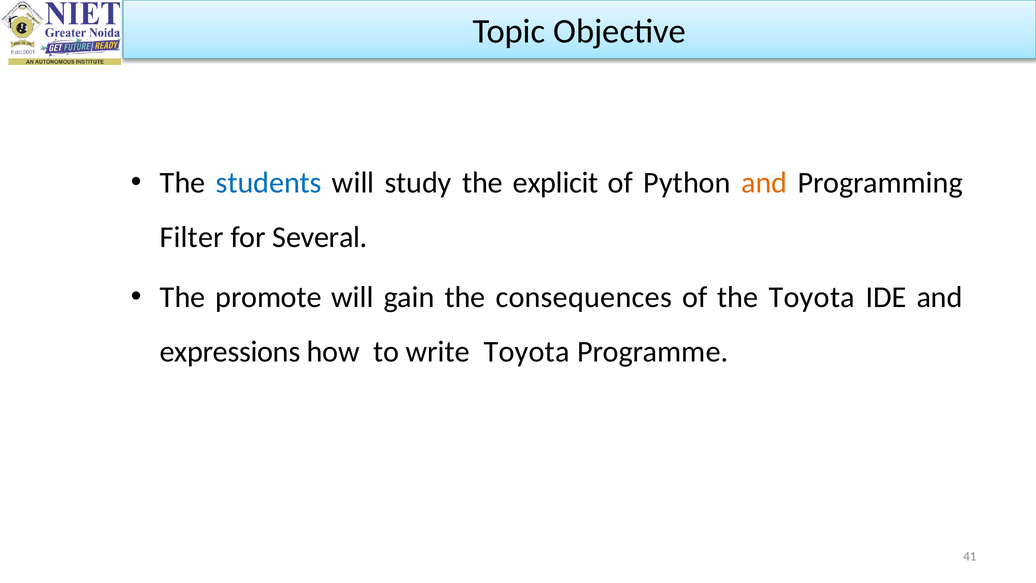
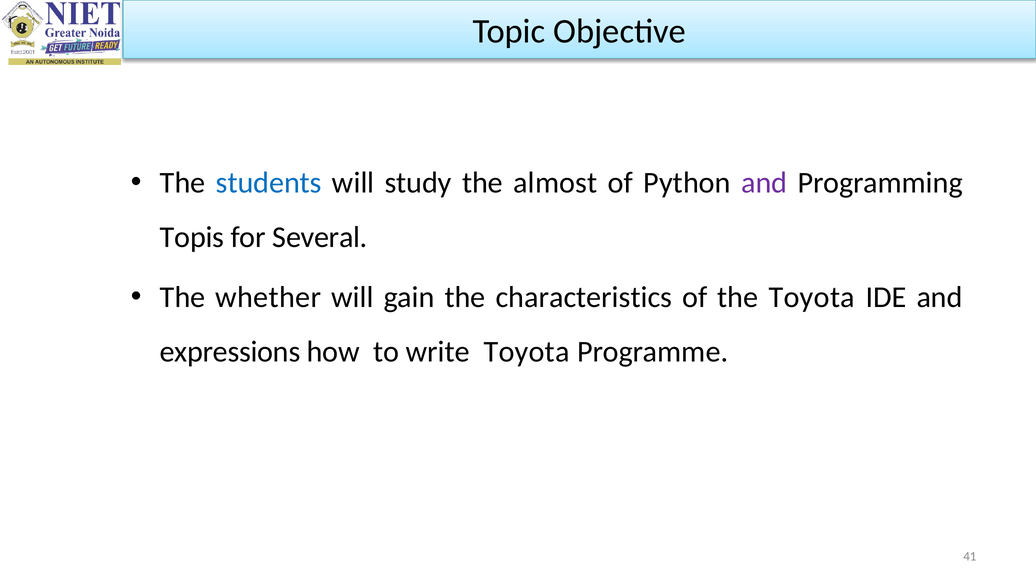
explicit: explicit -> almost
and at (764, 183) colour: orange -> purple
Filter: Filter -> Topis
promote: promote -> whether
consequences: consequences -> characteristics
